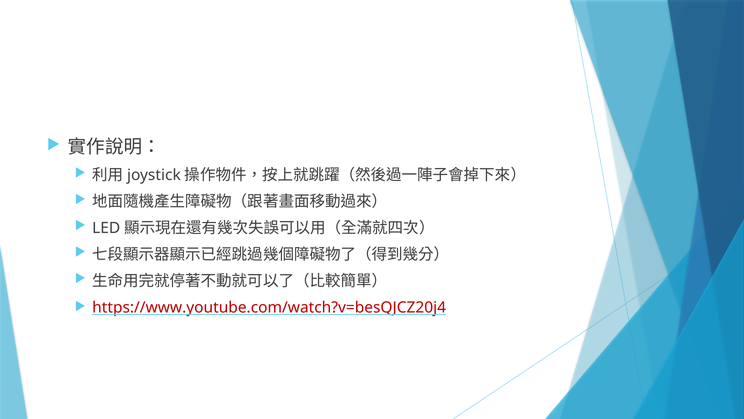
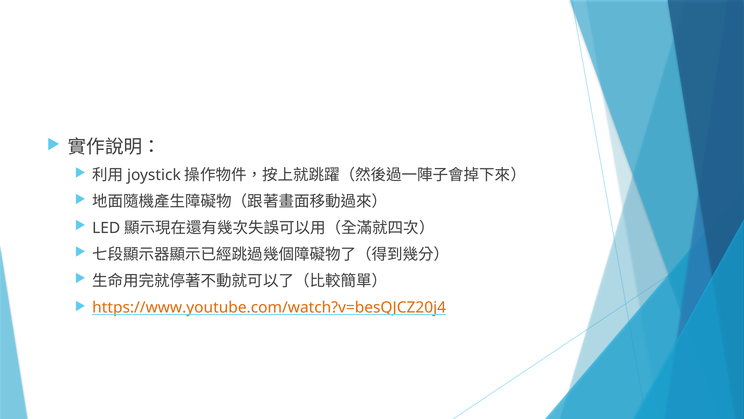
https://www.youtube.com/watch?v=besQJCZ20j4 colour: red -> orange
